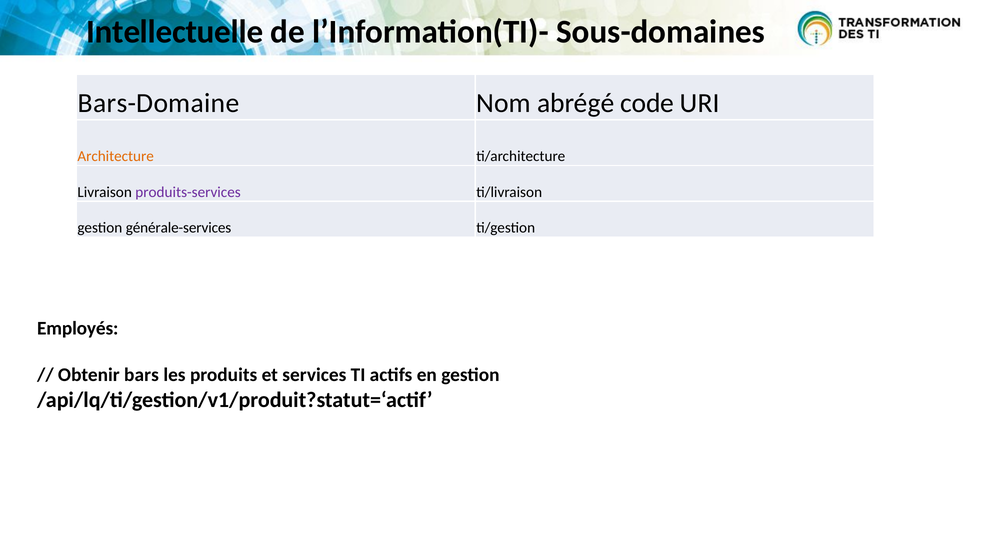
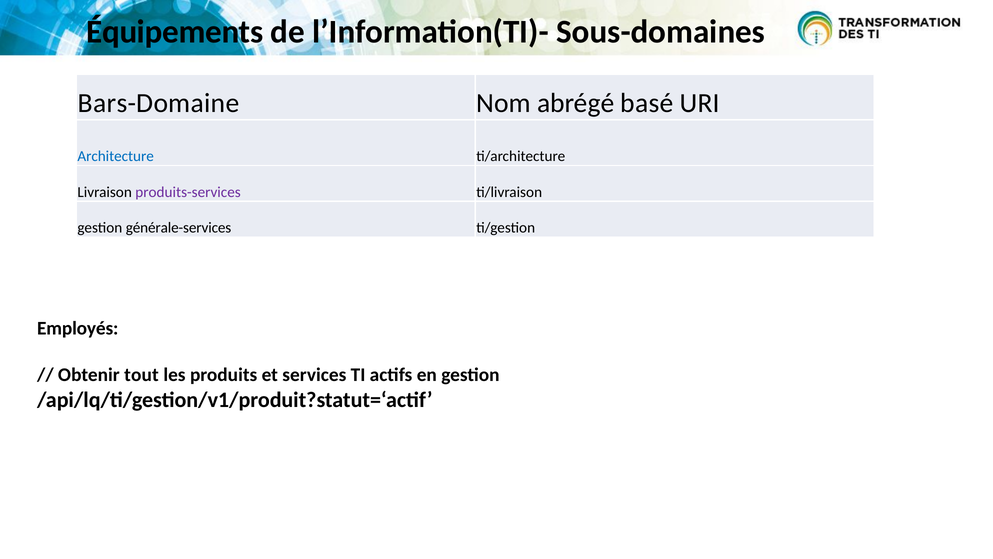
Intellectuelle: Intellectuelle -> Équipements
code: code -> basé
Architecture colour: orange -> blue
bars: bars -> tout
